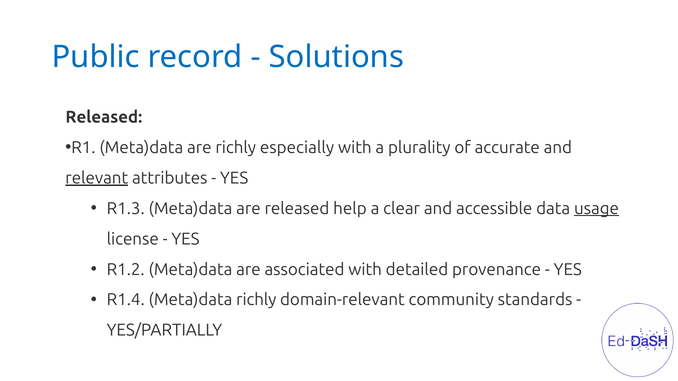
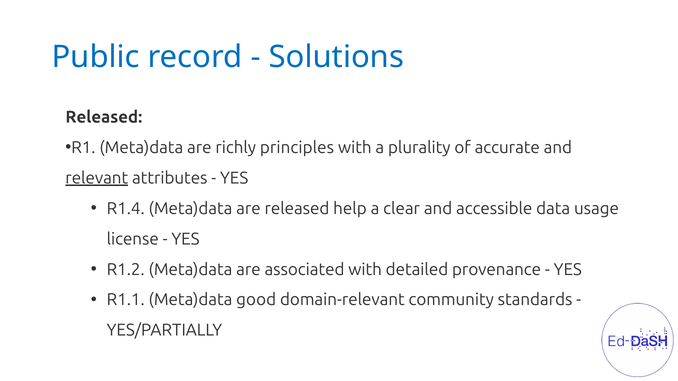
especially: especially -> principles
R1.3: R1.3 -> R1.4
usage underline: present -> none
R1.4: R1.4 -> R1.1
Meta)data richly: richly -> good
